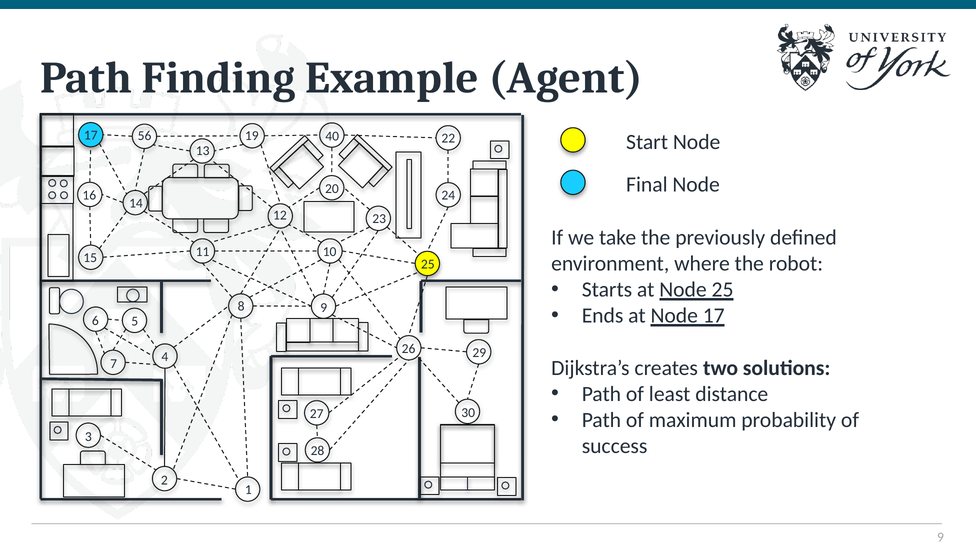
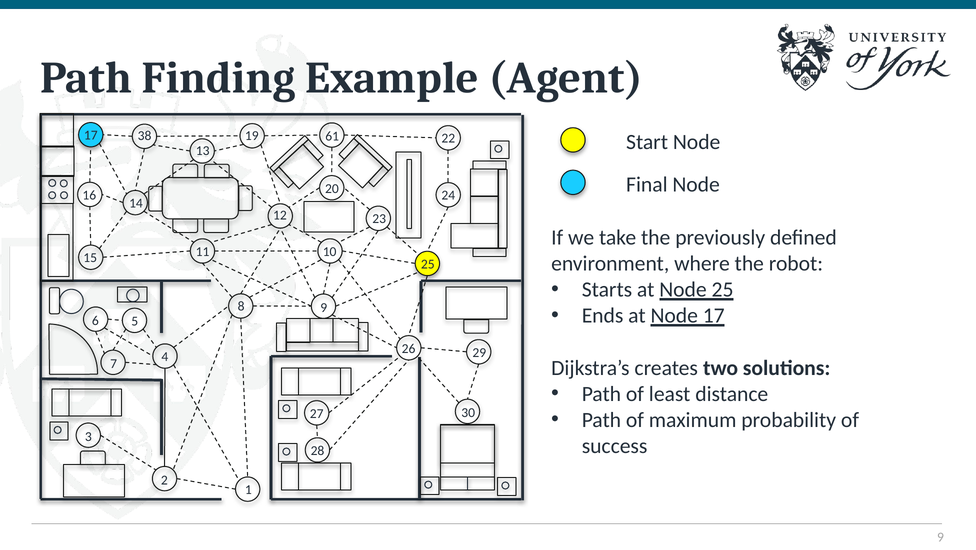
56: 56 -> 38
40: 40 -> 61
